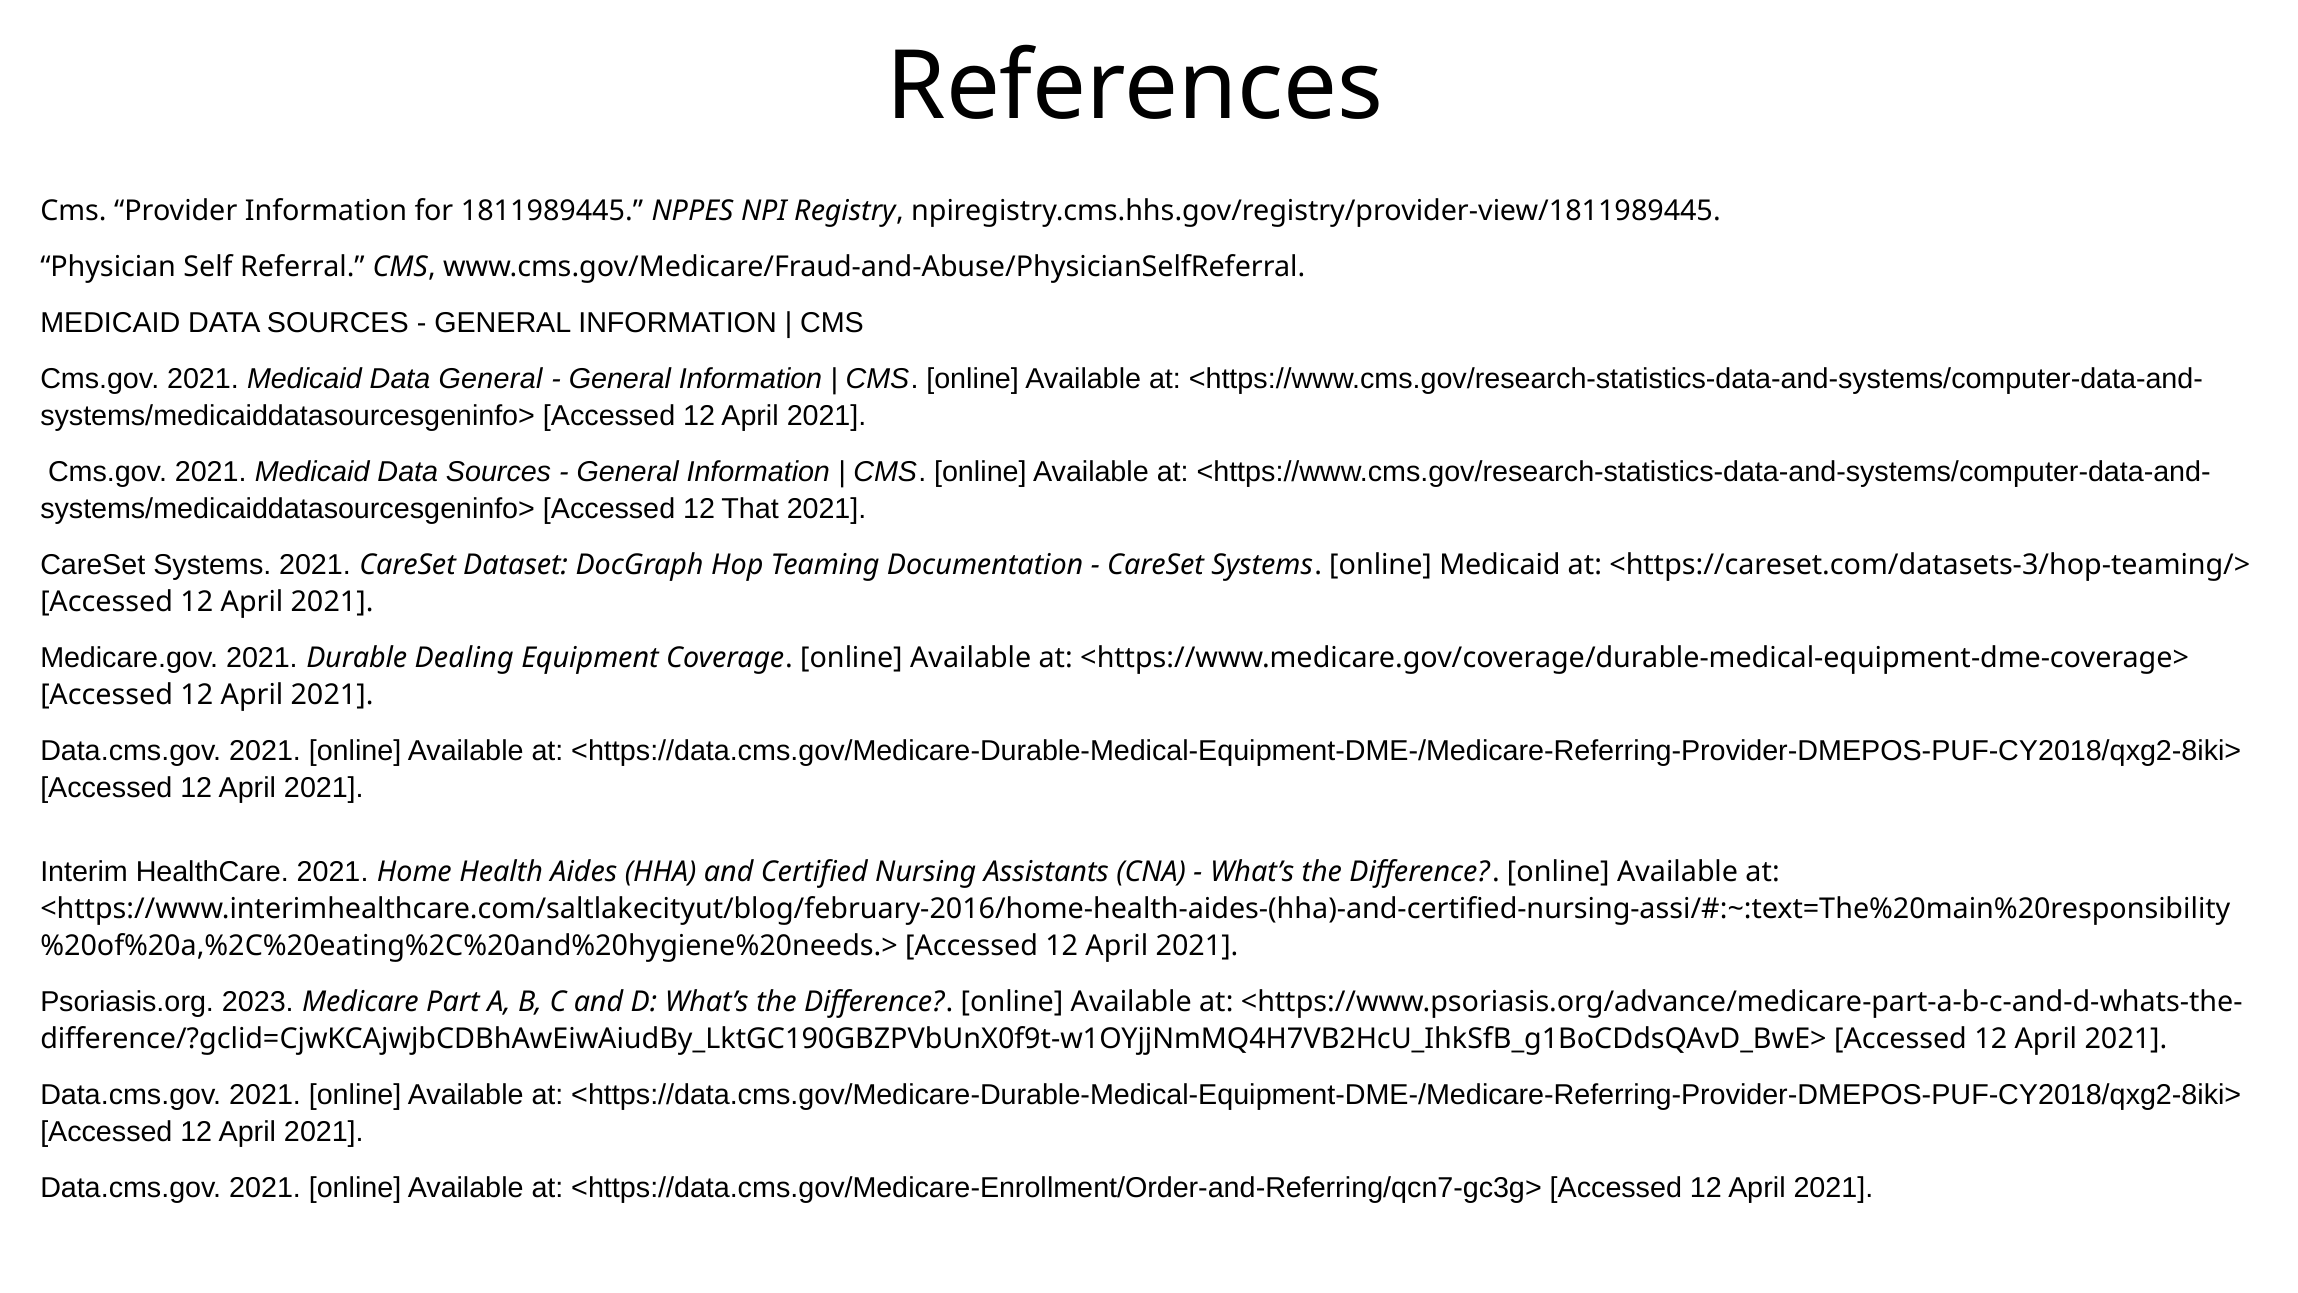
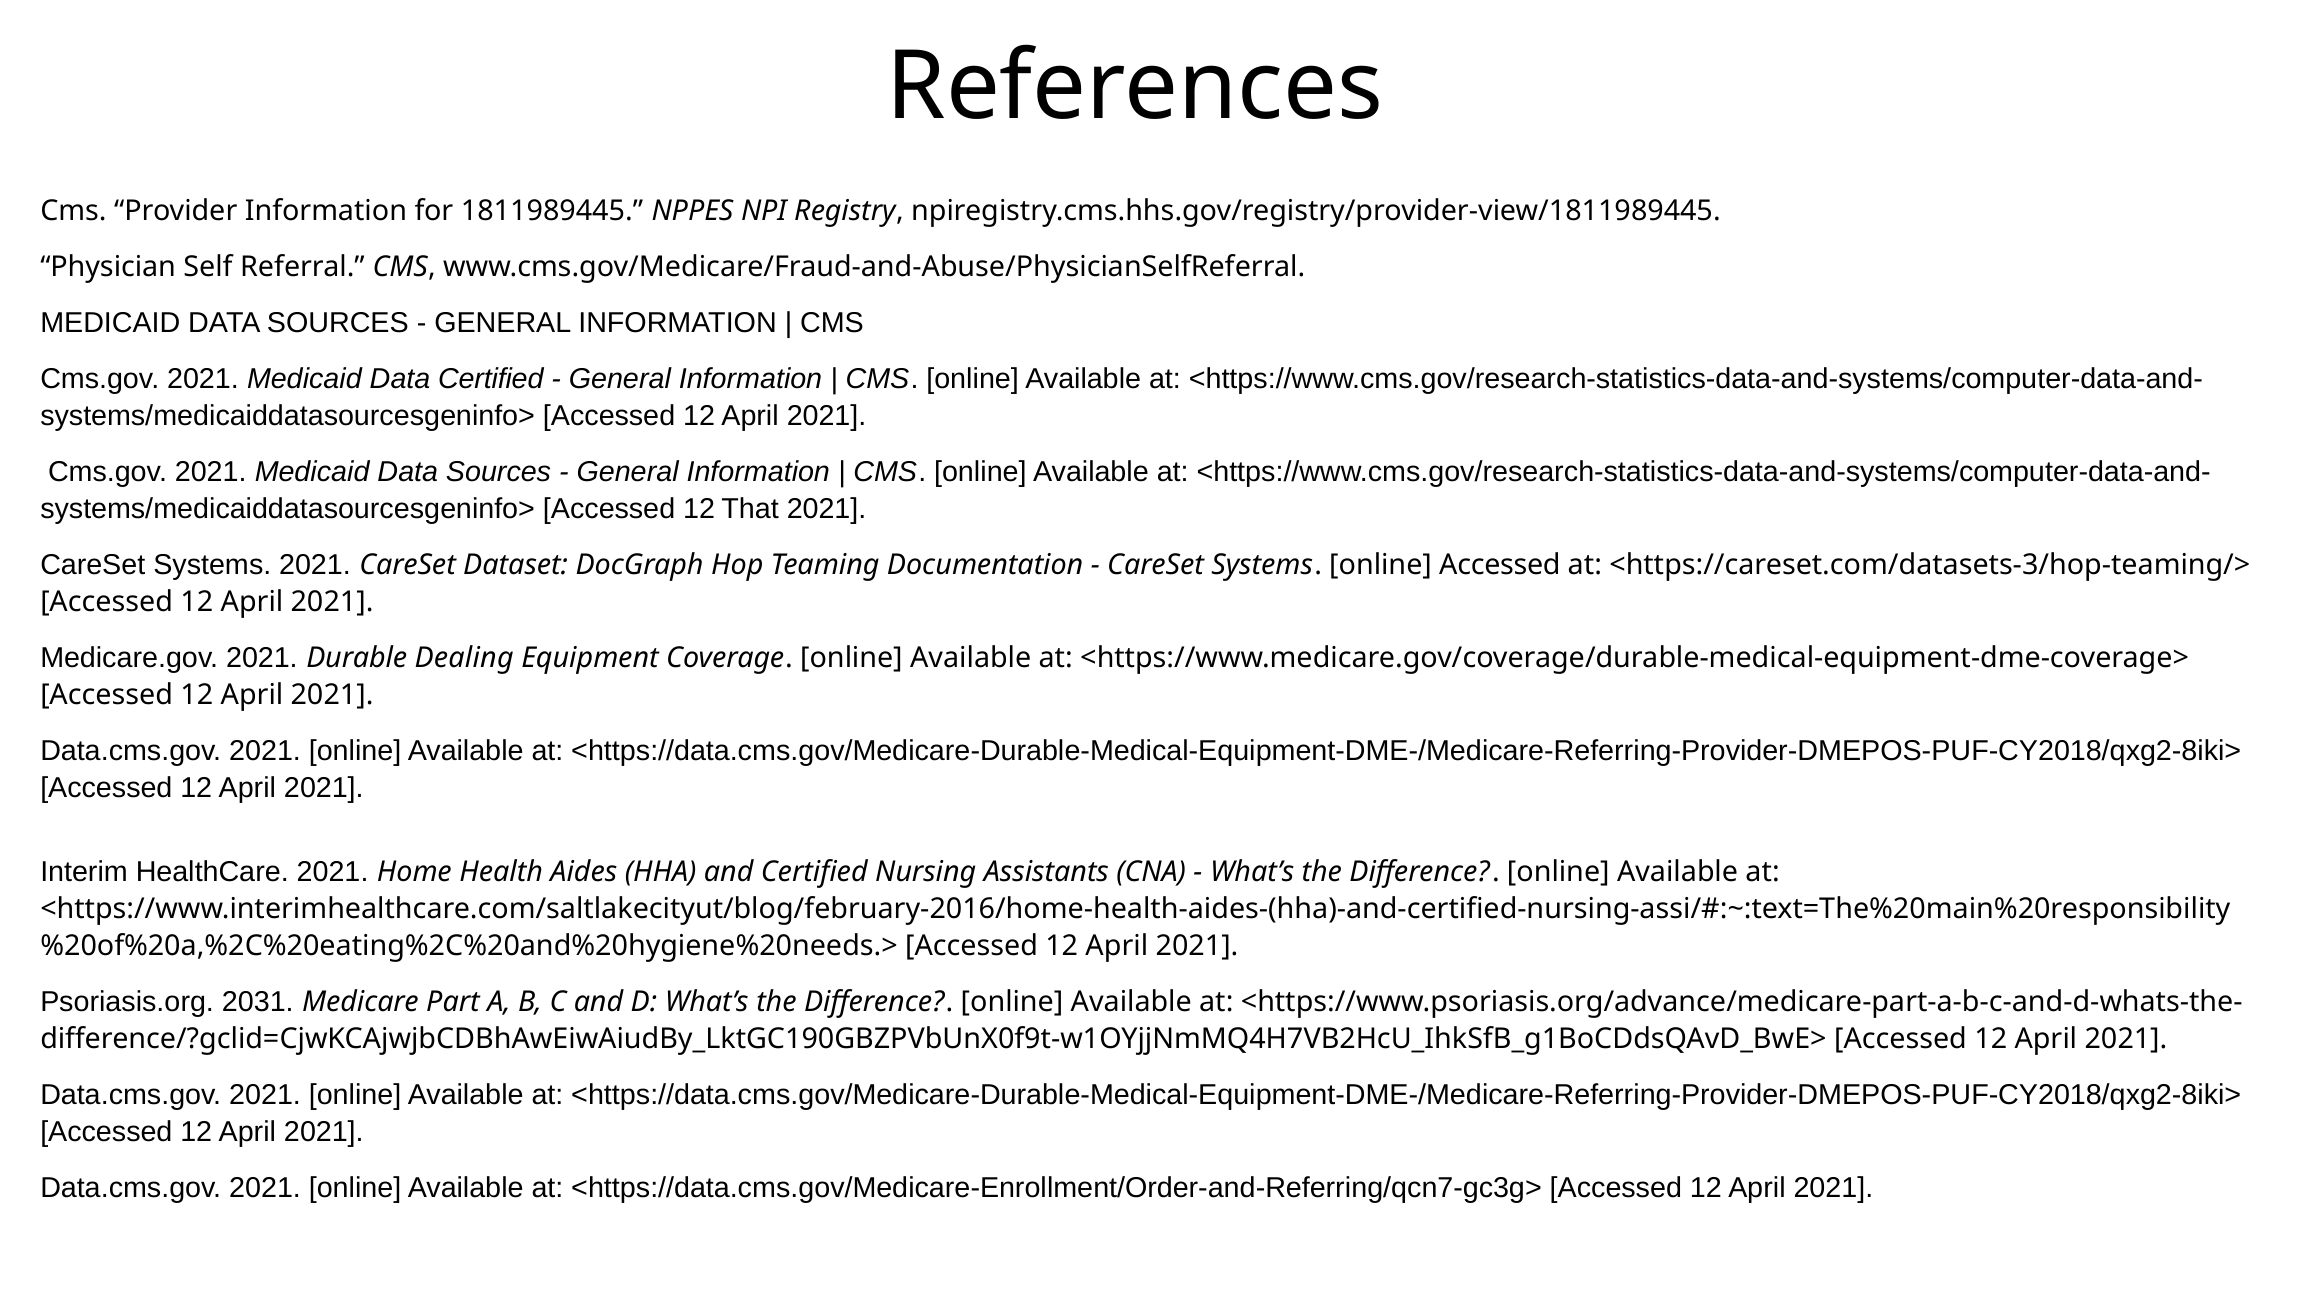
Data General: General -> Certified
online Medicaid: Medicaid -> Accessed
2023: 2023 -> 2031
